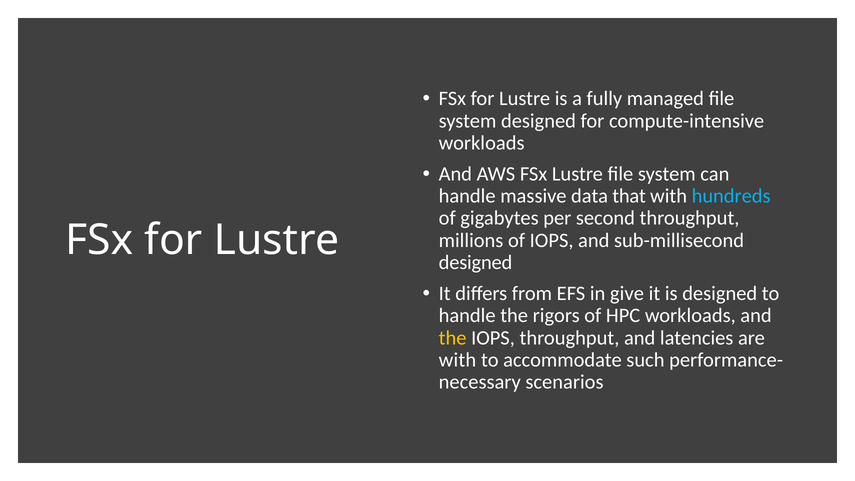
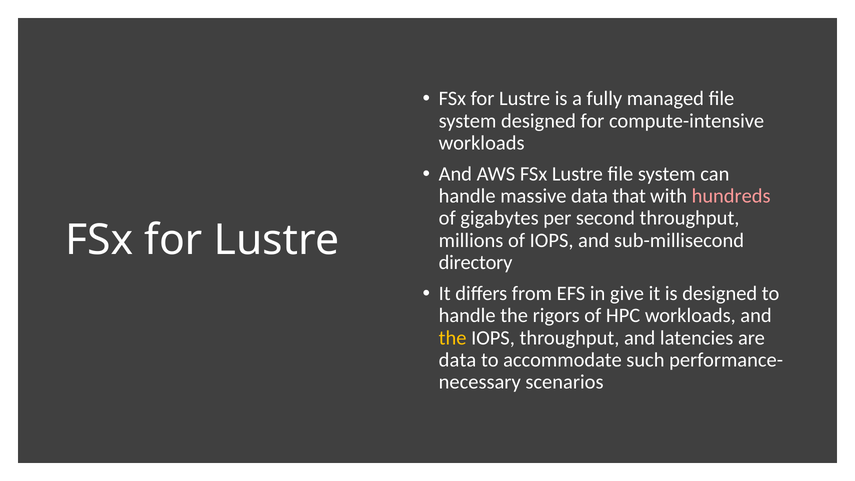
hundreds colour: light blue -> pink
designed at (476, 262): designed -> directory
with at (457, 360): with -> data
